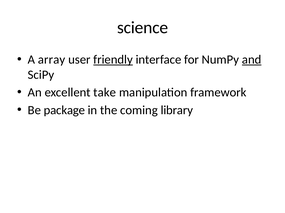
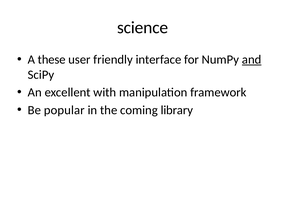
array: array -> these
friendly underline: present -> none
take: take -> with
package: package -> popular
